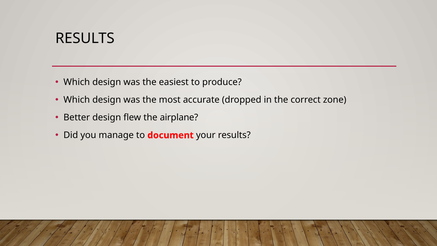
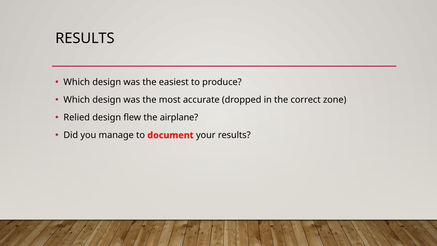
Better: Better -> Relied
